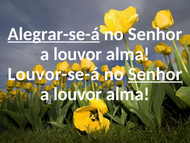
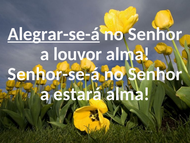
Louvor-se-á: Louvor-se-á -> Senhor-se-á
Senhor at (155, 74) underline: present -> none
louvor at (78, 94): louvor -> estará
